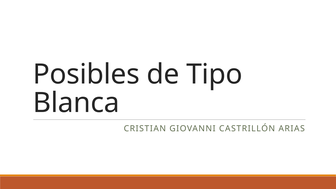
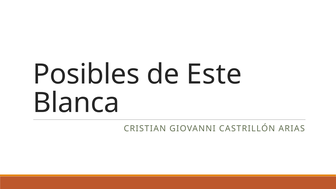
Tipo: Tipo -> Este
